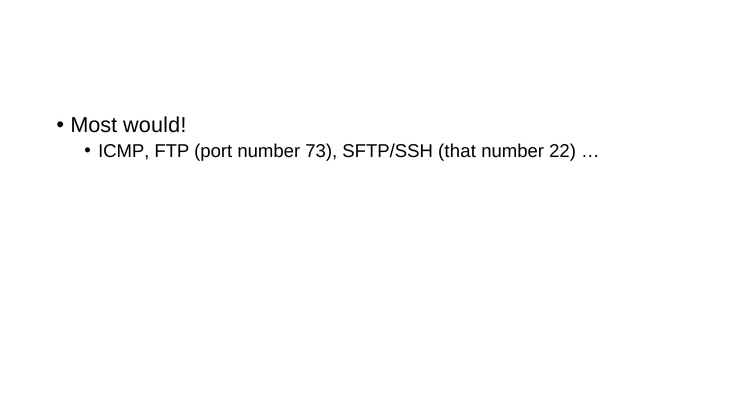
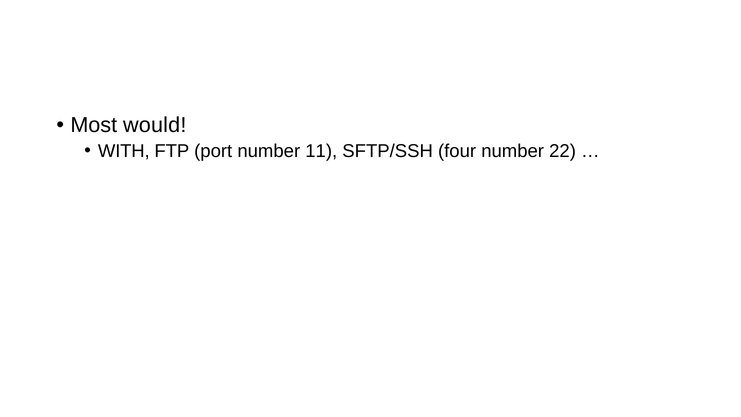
ICMP: ICMP -> WITH
73: 73 -> 11
that: that -> four
